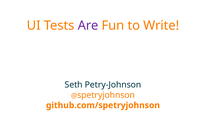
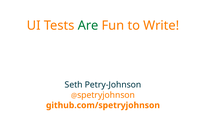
Are colour: purple -> green
